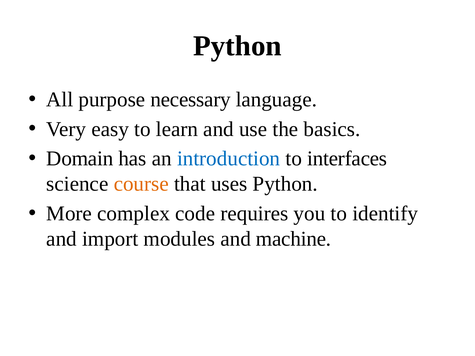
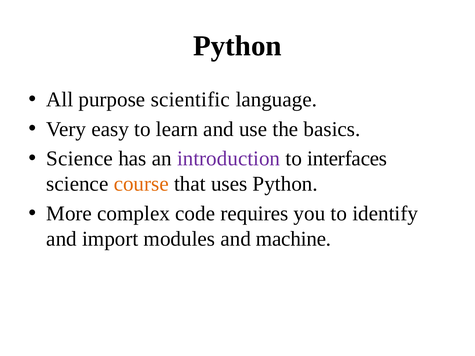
necessary: necessary -> scientific
Domain at (80, 159): Domain -> Science
introduction colour: blue -> purple
